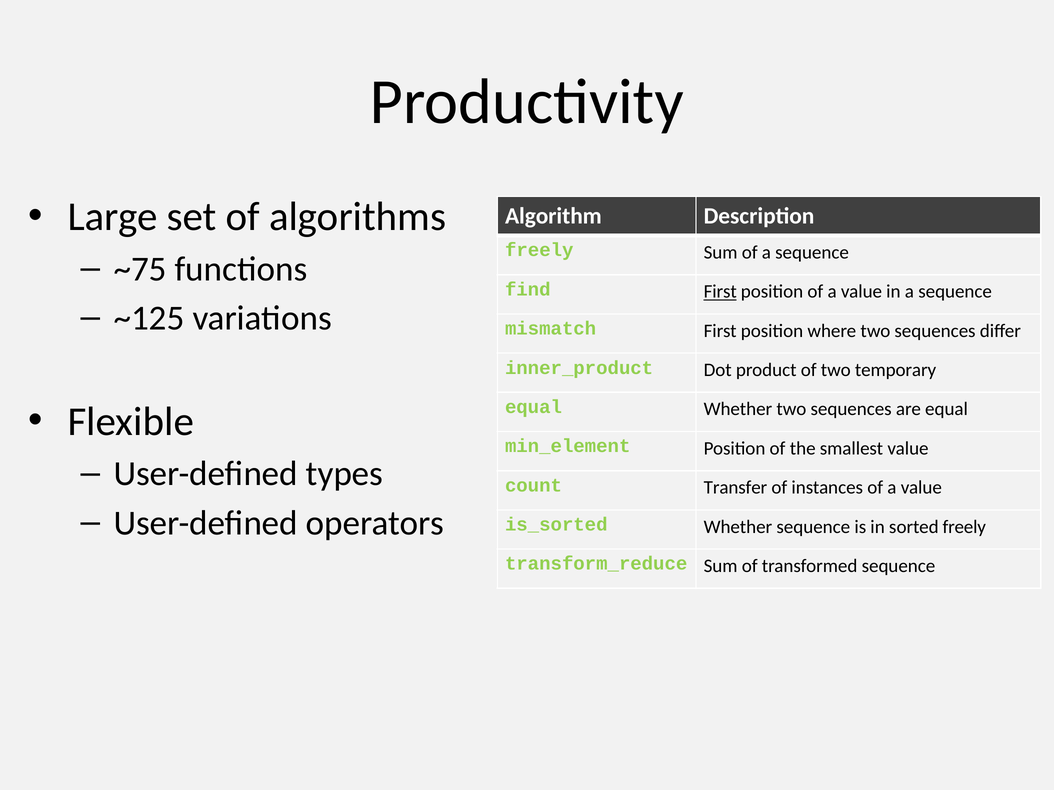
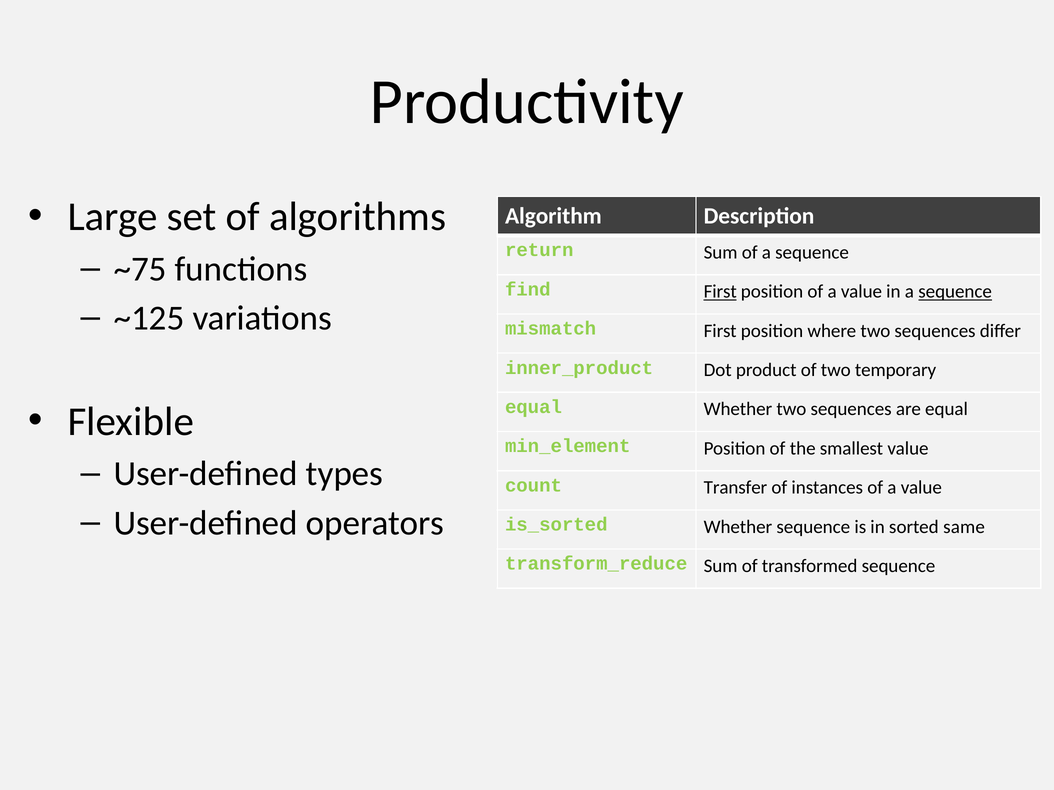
freely at (539, 250): freely -> return
sequence at (955, 292) underline: none -> present
sorted freely: freely -> same
